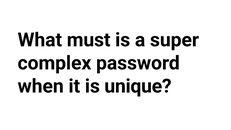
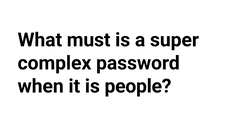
unique: unique -> people
